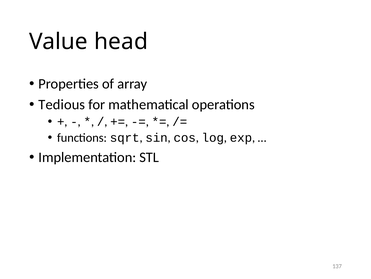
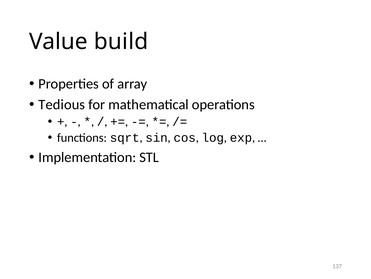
head: head -> build
